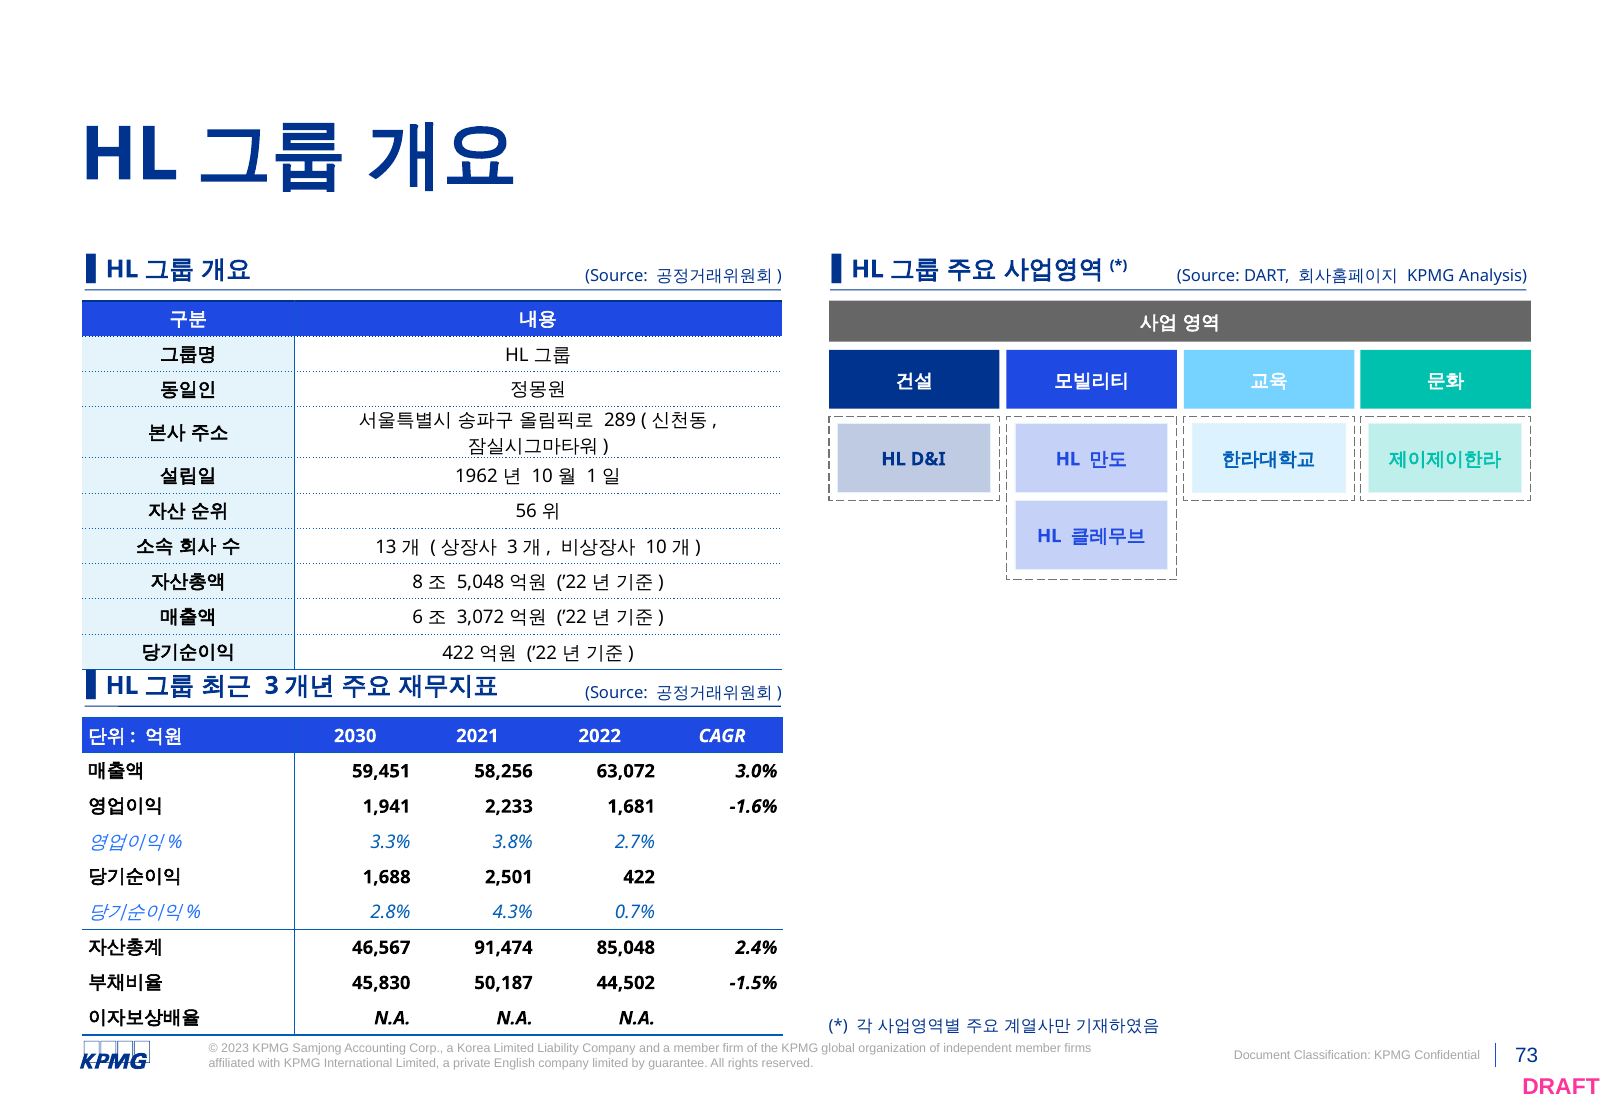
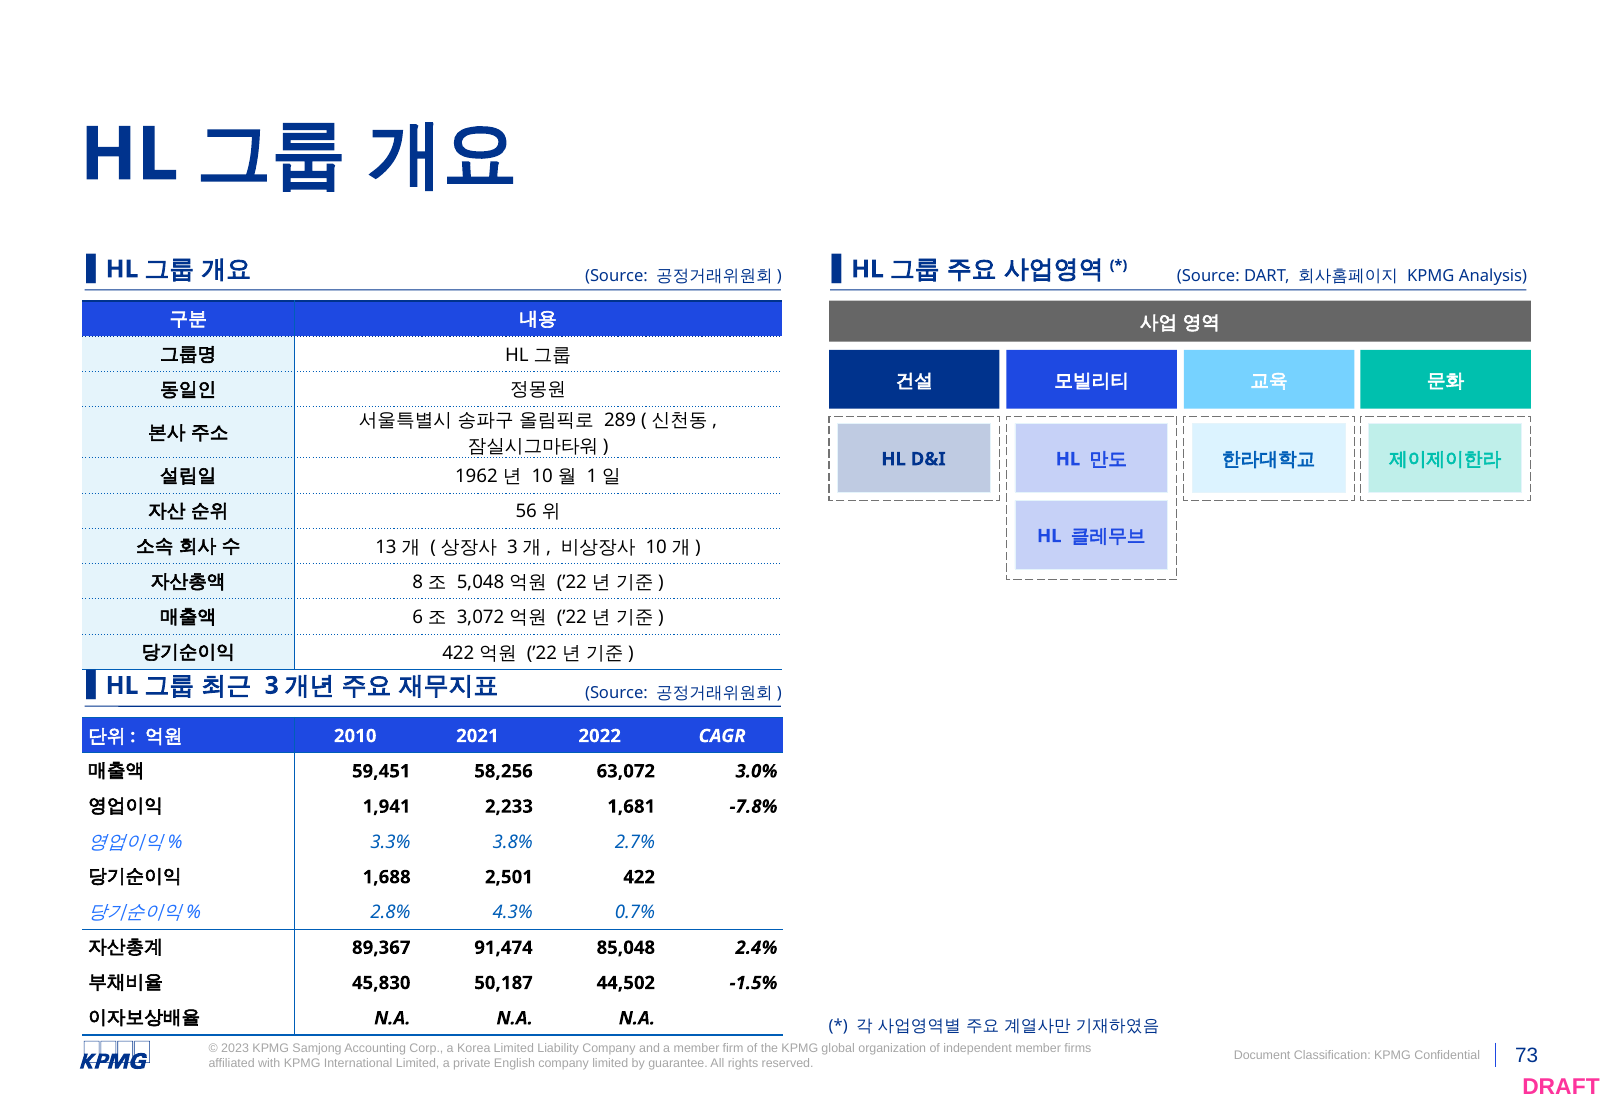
2030: 2030 -> 2010
-1.6%: -1.6% -> -7.8%
46,567: 46,567 -> 89,367
